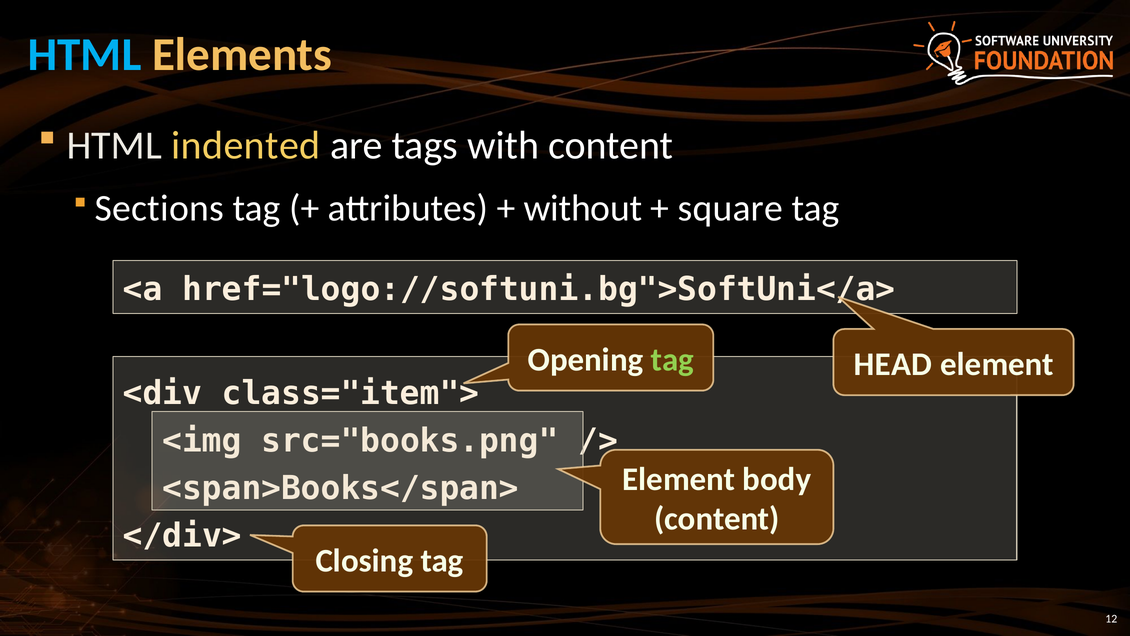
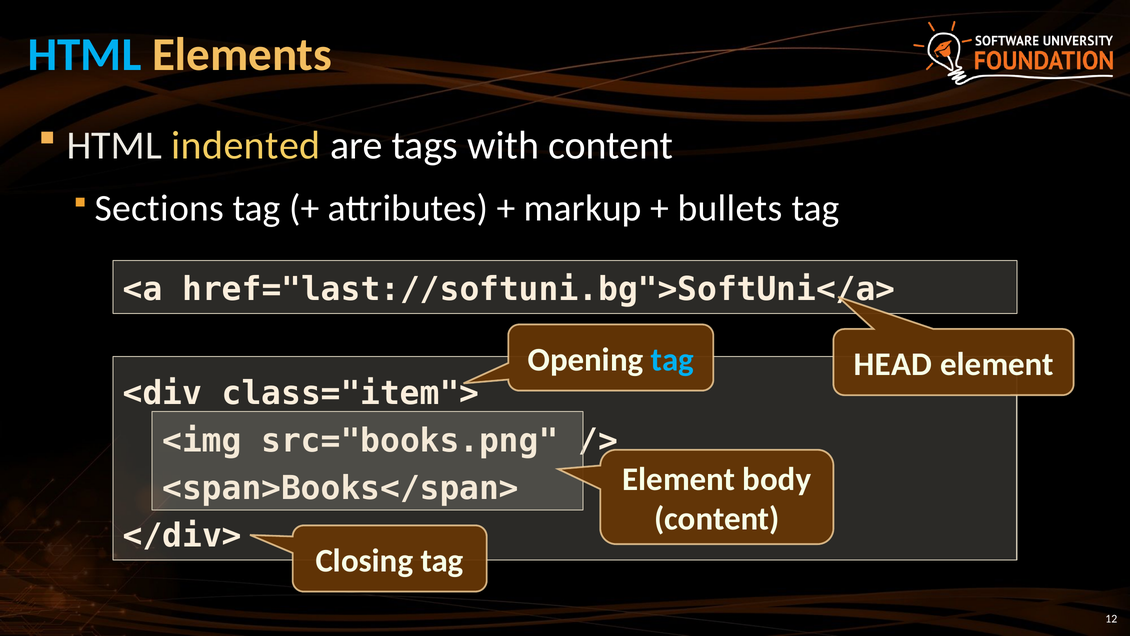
without: without -> markup
square: square -> bullets
href="logo://softuni.bg">SoftUni</a>: href="logo://softuni.bg">SoftUni</a> -> href="last://softuni.bg">SoftUni</a>
tag at (672, 360) colour: light green -> light blue
